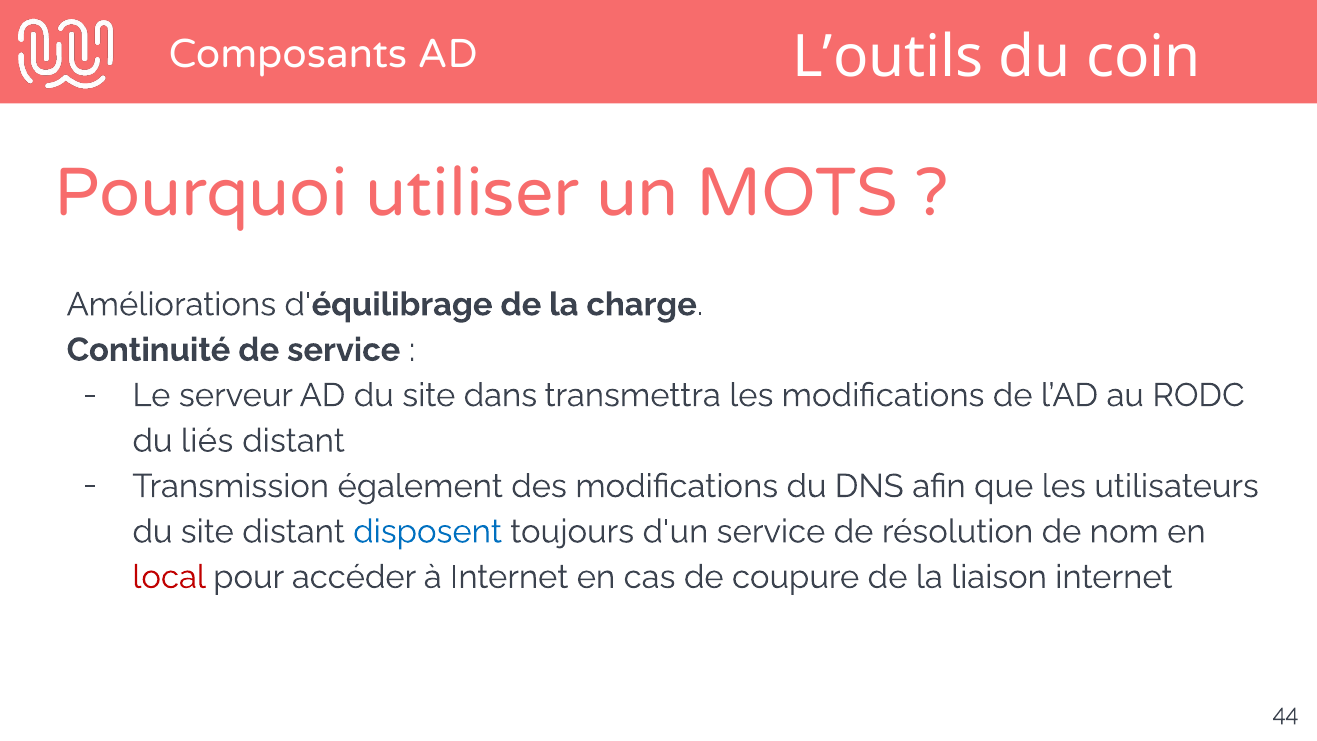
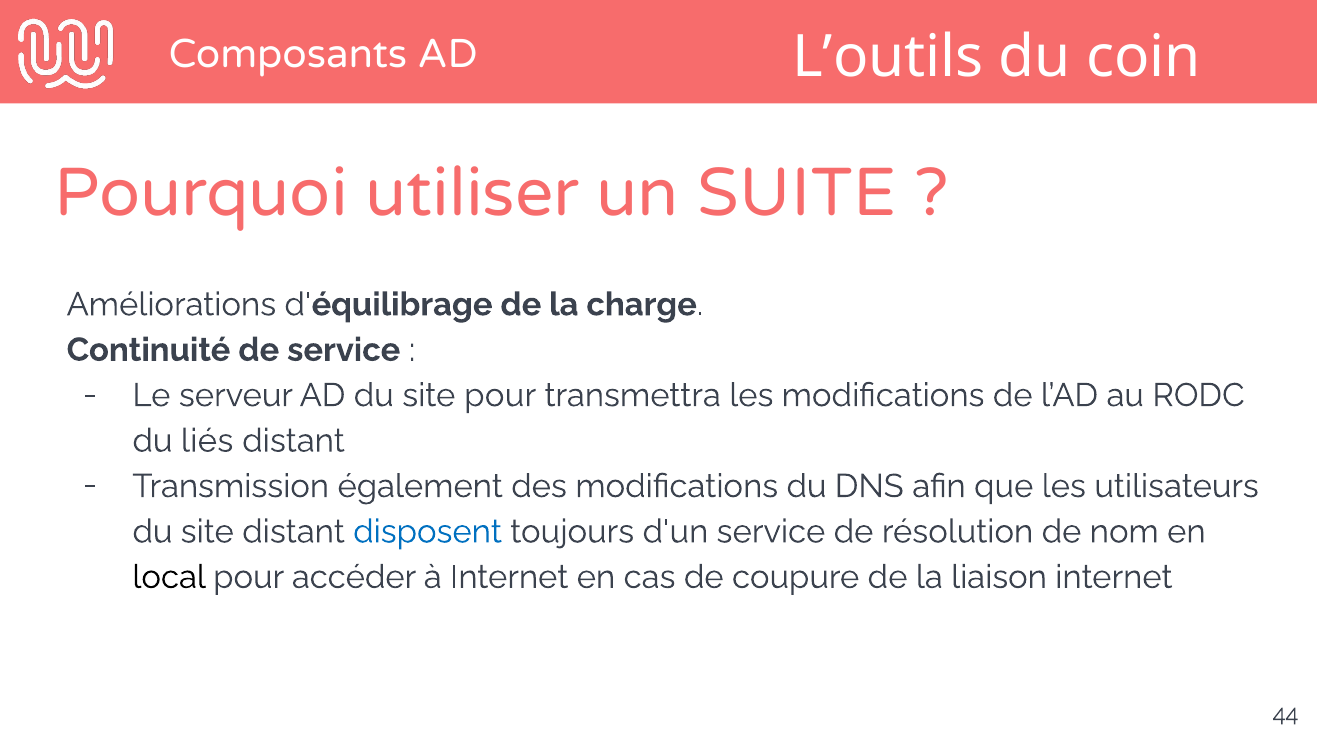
MOTS: MOTS -> SUITE
site dans: dans -> pour
local colour: red -> black
